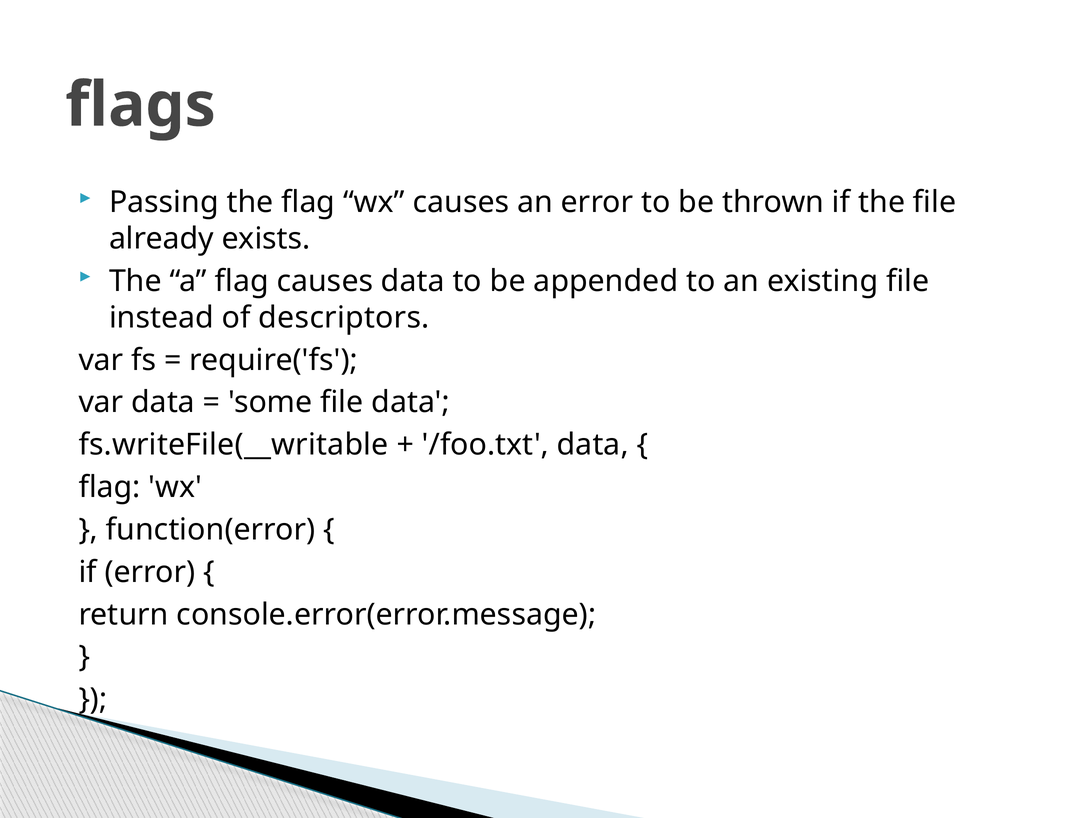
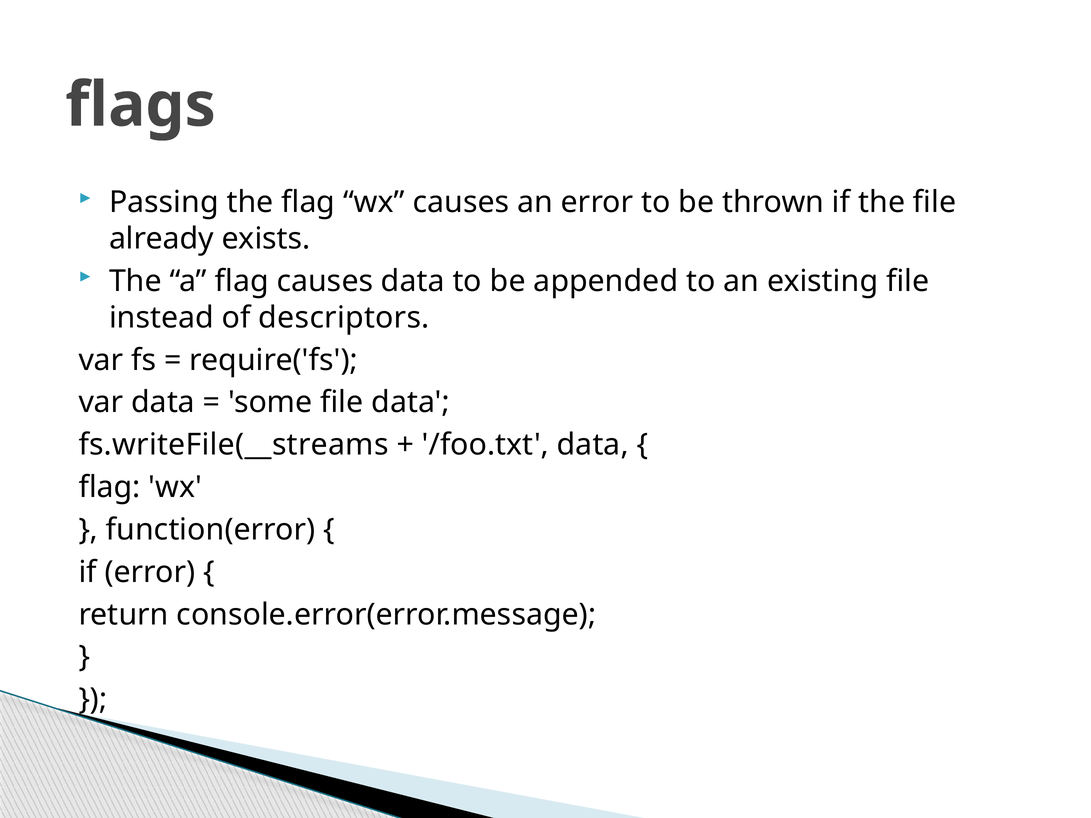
fs.writeFile(__writable: fs.writeFile(__writable -> fs.writeFile(__streams
